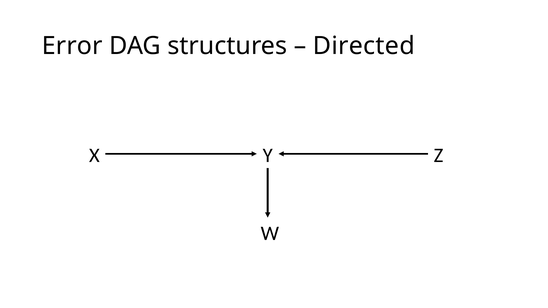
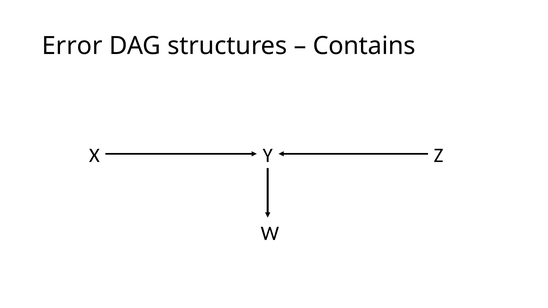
Directed: Directed -> Contains
